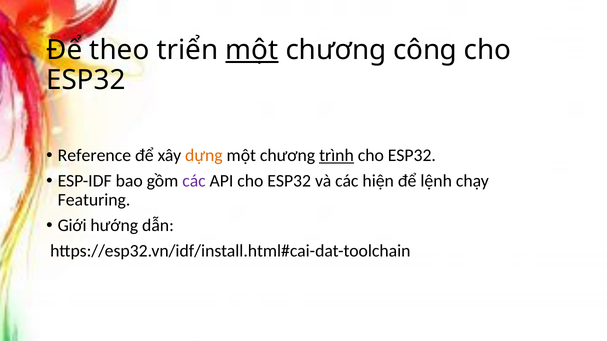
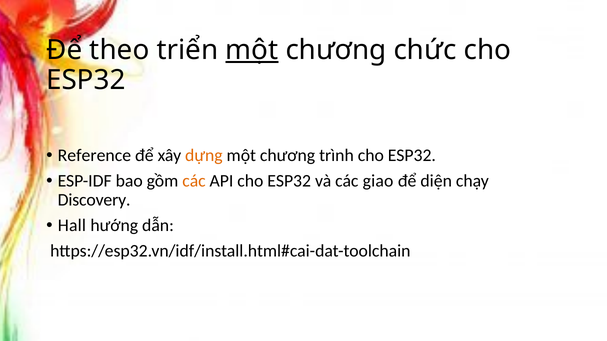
công: công -> chức
trình underline: present -> none
các at (194, 181) colour: purple -> orange
hiện: hiện -> giao
lệnh: lệnh -> diện
Featuring: Featuring -> Discovery
Giới: Giới -> Hall
